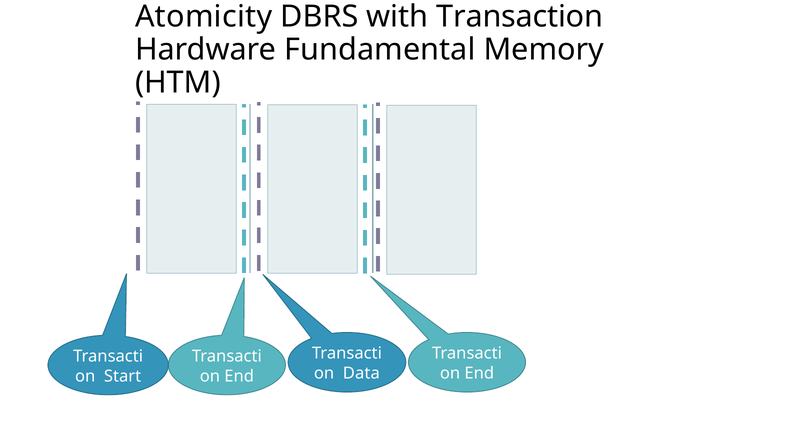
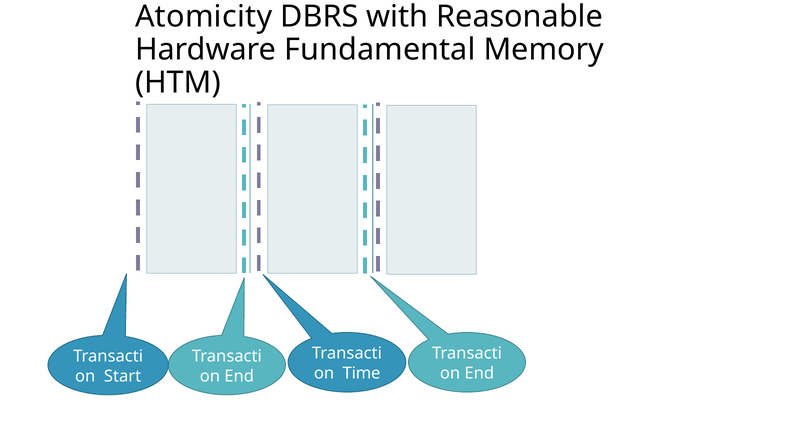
Transaction: Transaction -> Reasonable
Data: Data -> Time
